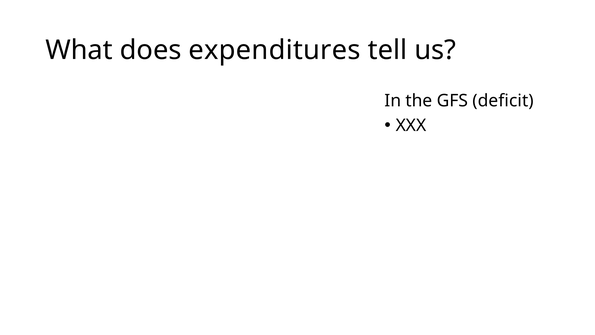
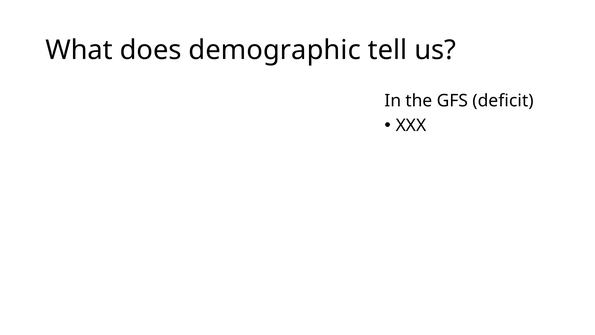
expenditures: expenditures -> demographic
